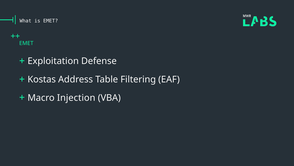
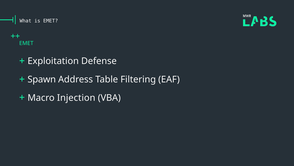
Kostas: Kostas -> Spawn
